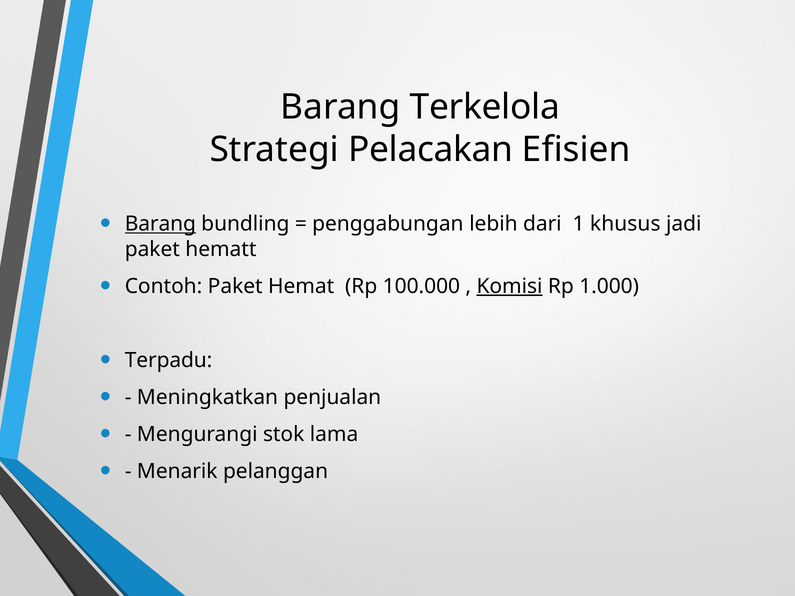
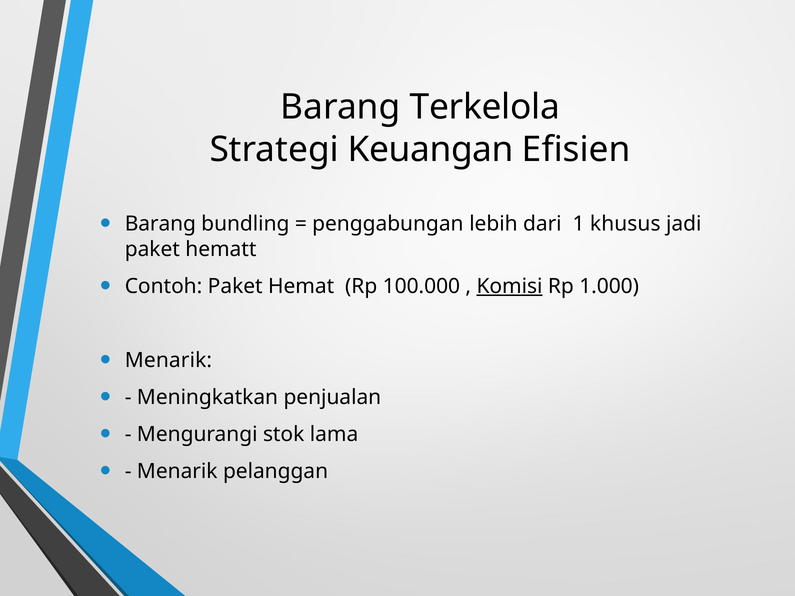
Pelacakan: Pelacakan -> Keuangan
Barang at (160, 224) underline: present -> none
Terpadu at (169, 361): Terpadu -> Menarik
